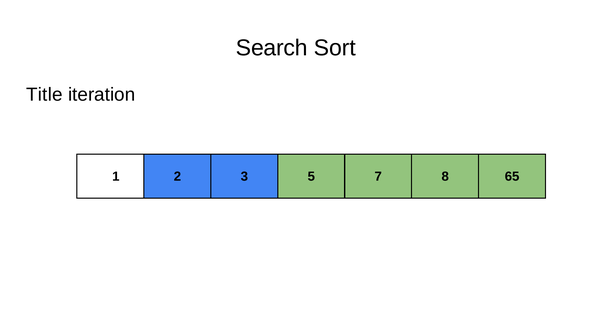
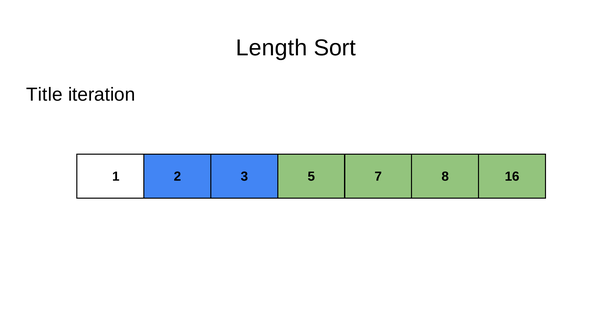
Search: Search -> Length
65: 65 -> 16
